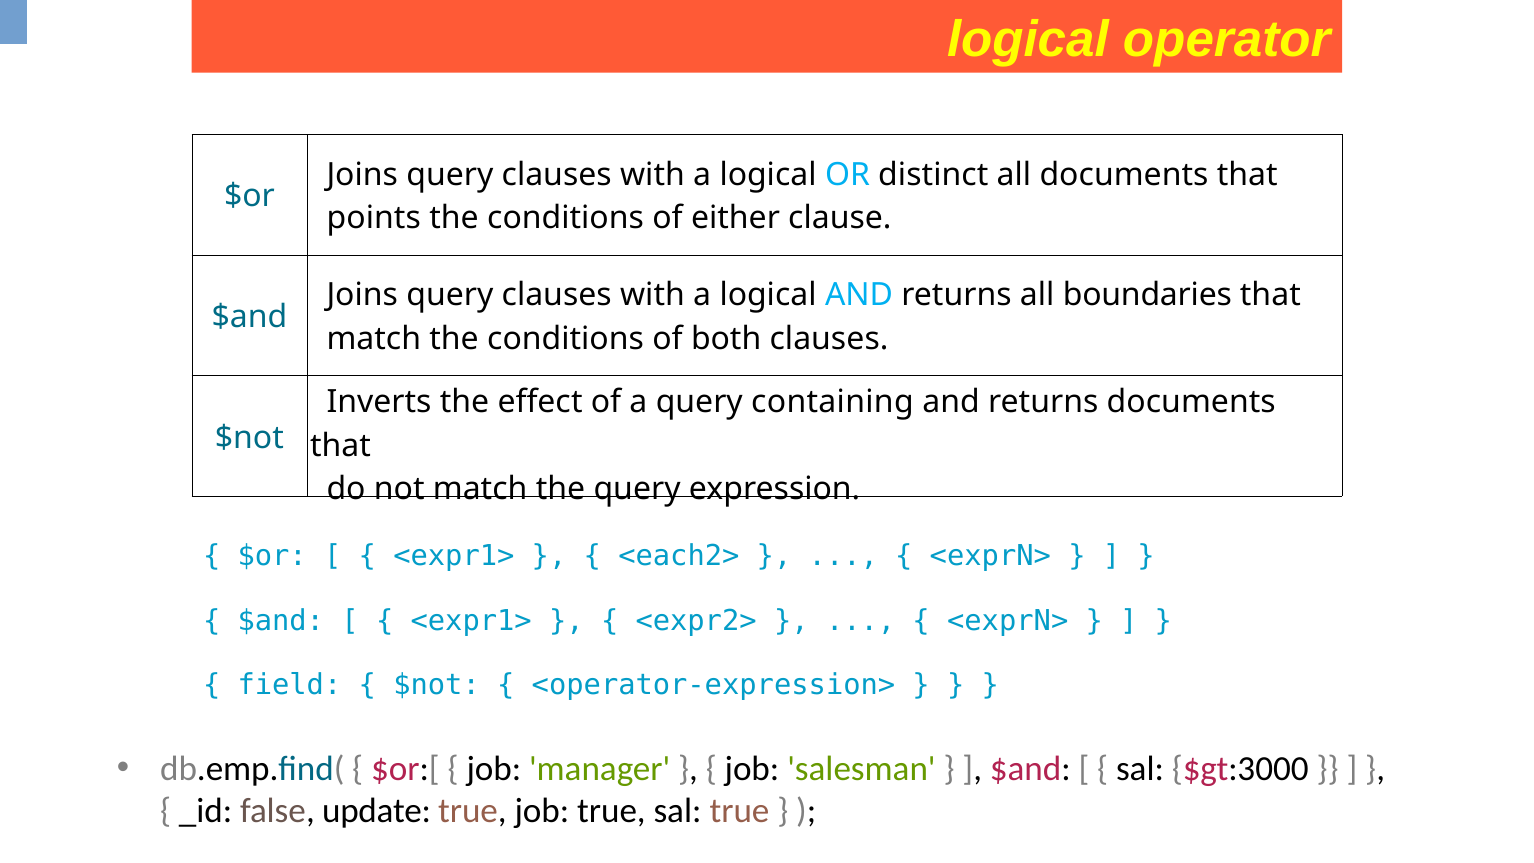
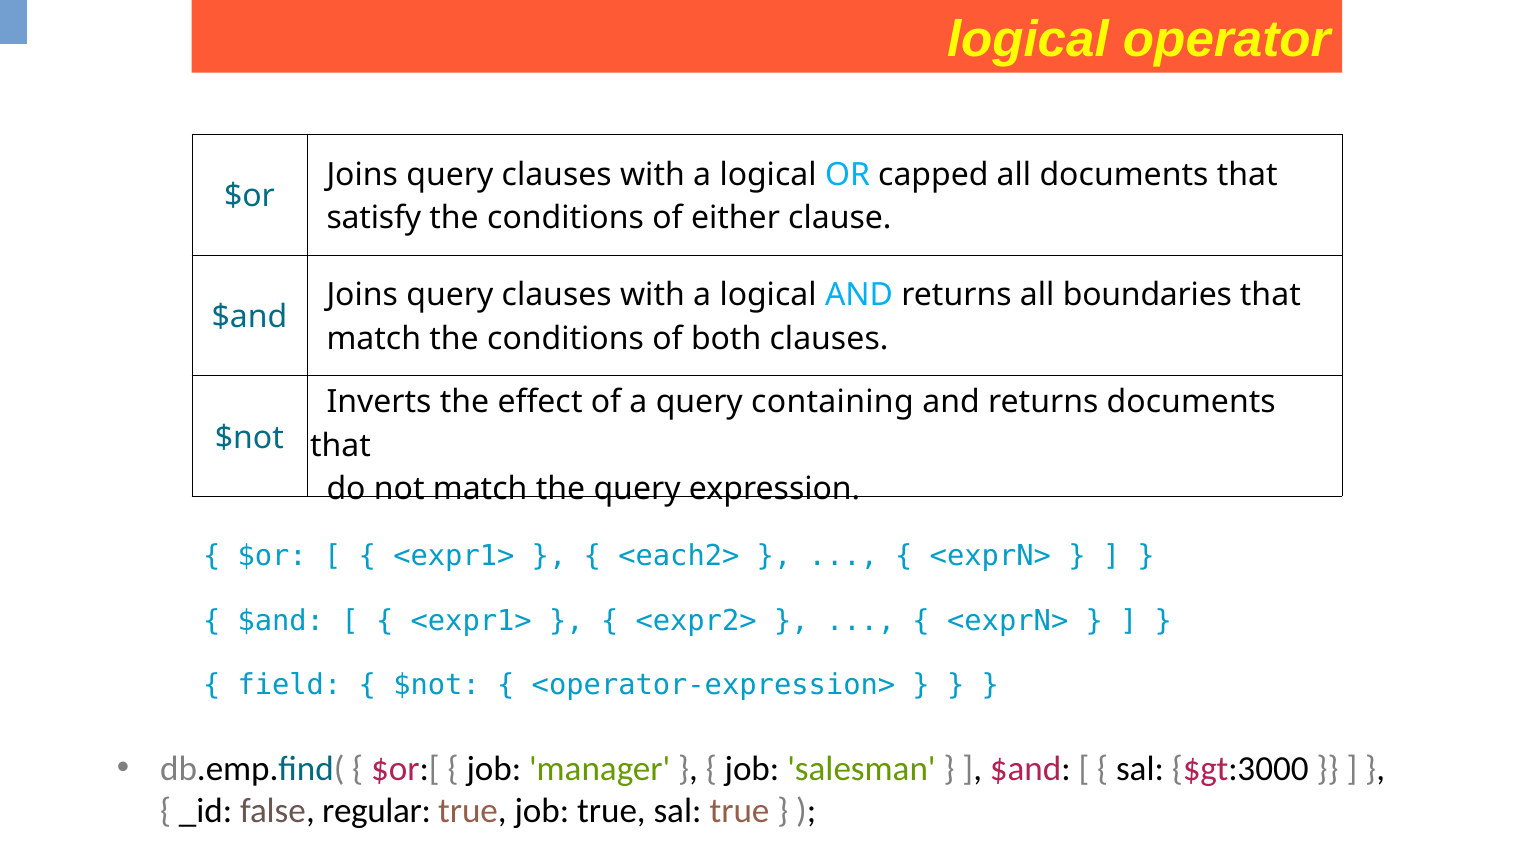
distinct: distinct -> capped
points: points -> satisfy
update: update -> regular
